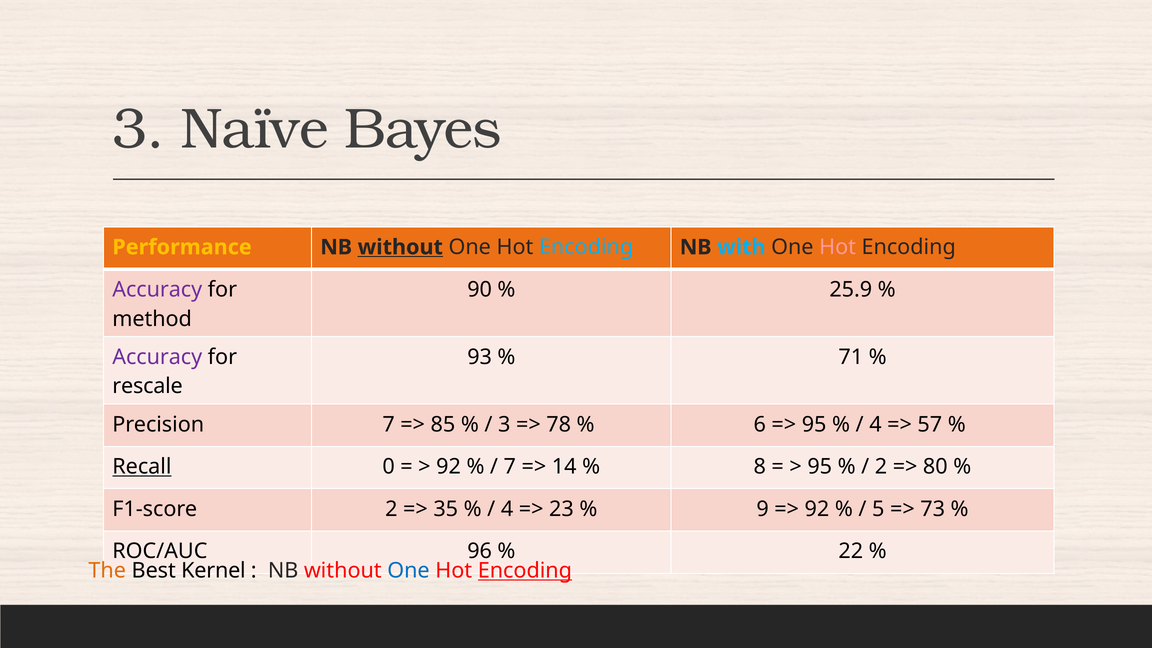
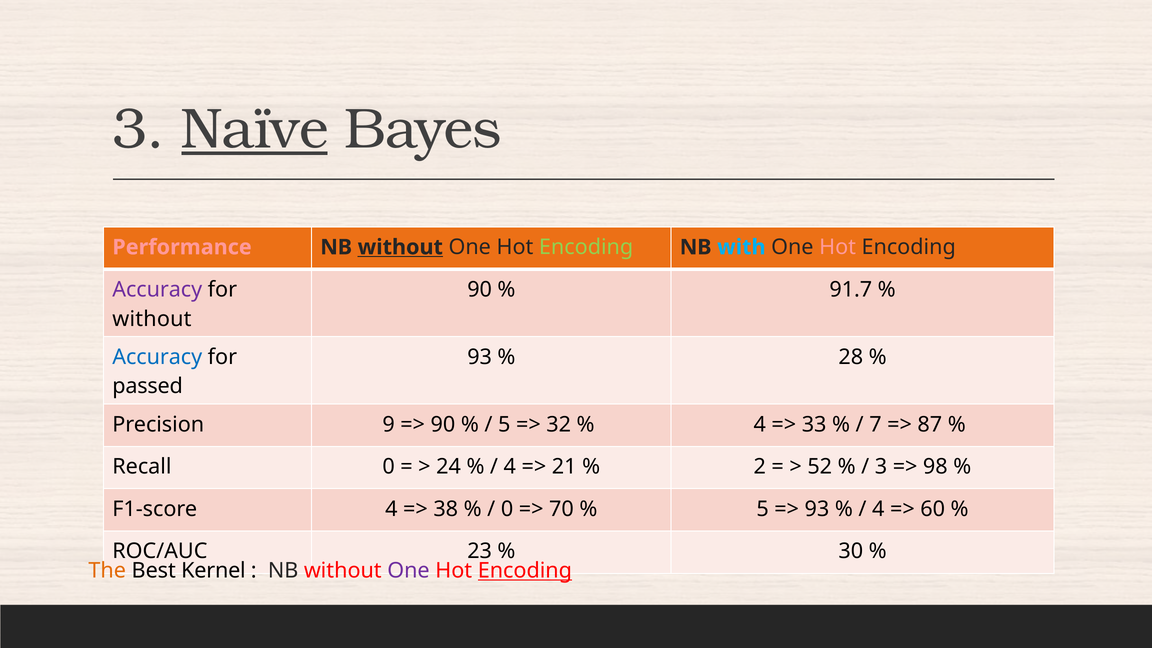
Naïve underline: none -> present
Performance colour: yellow -> pink
Encoding at (586, 247) colour: light blue -> light green
25.9: 25.9 -> 91.7
method at (152, 319): method -> without
Accuracy at (157, 357) colour: purple -> blue
71: 71 -> 28
rescale: rescale -> passed
Precision 7: 7 -> 9
85 at (443, 424): 85 -> 90
3 at (504, 424): 3 -> 5
78: 78 -> 32
6 at (760, 424): 6 -> 4
95 at (814, 424): 95 -> 33
4 at (875, 424): 4 -> 7
57: 57 -> 87
Recall underline: present -> none
92 at (449, 467): 92 -> 24
7 at (510, 467): 7 -> 4
14: 14 -> 21
8: 8 -> 2
95 at (820, 467): 95 -> 52
2 at (881, 467): 2 -> 3
80: 80 -> 98
F1-score 2: 2 -> 4
35: 35 -> 38
4 at (507, 509): 4 -> 0
23: 23 -> 70
9 at (763, 509): 9 -> 5
92 at (817, 509): 92 -> 93
5 at (878, 509): 5 -> 4
73: 73 -> 60
96: 96 -> 23
22: 22 -> 30
One at (408, 571) colour: blue -> purple
